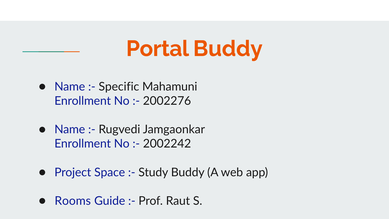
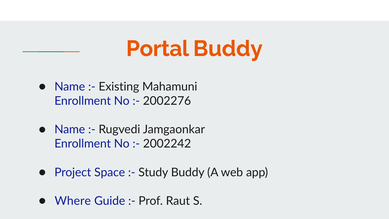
Specific: Specific -> Existing
Rooms: Rooms -> Where
